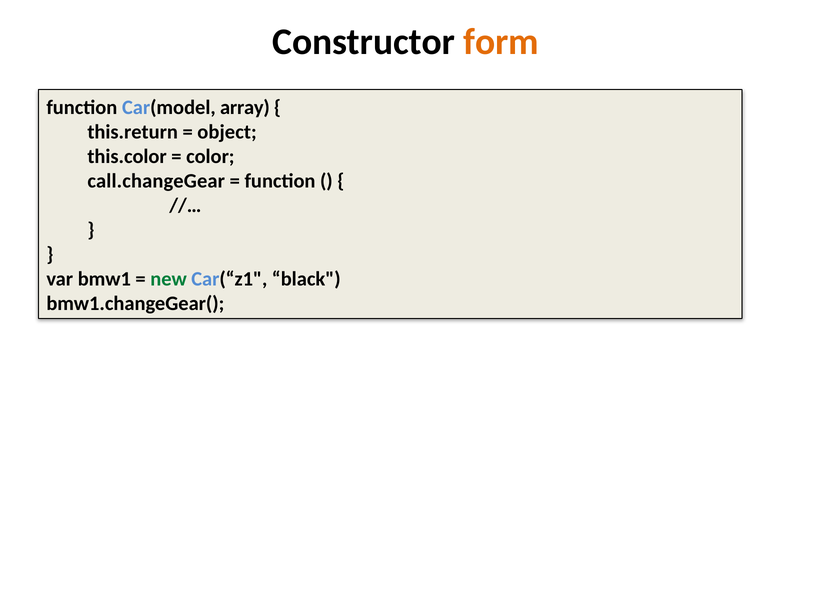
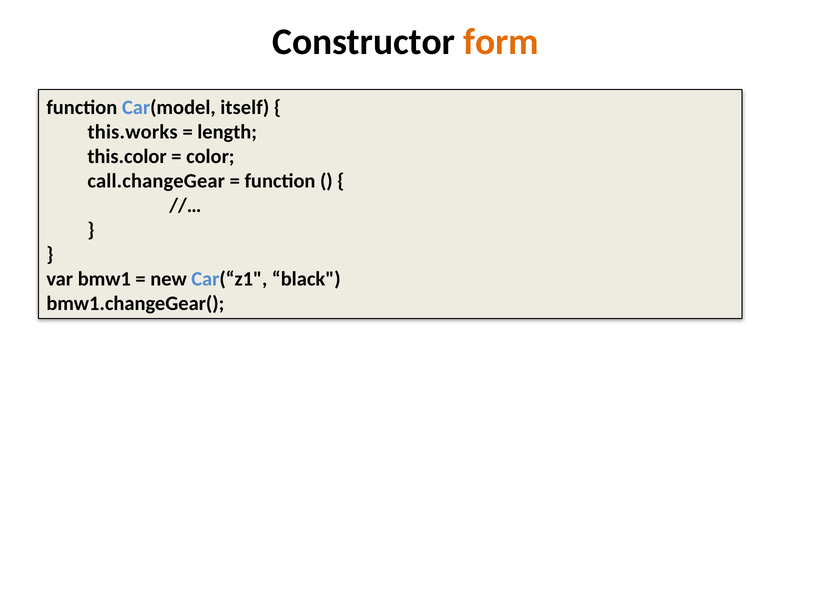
array: array -> itself
this.return: this.return -> this.works
object: object -> length
new colour: green -> black
